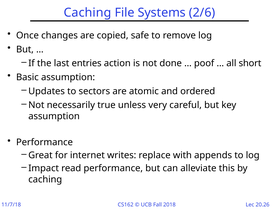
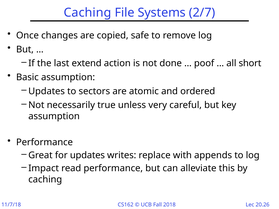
2/6: 2/6 -> 2/7
entries: entries -> extend
for internet: internet -> updates
